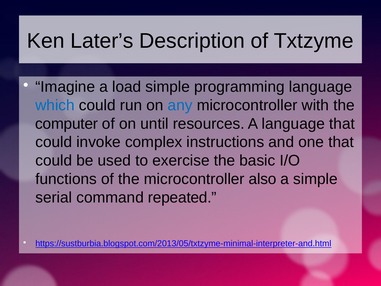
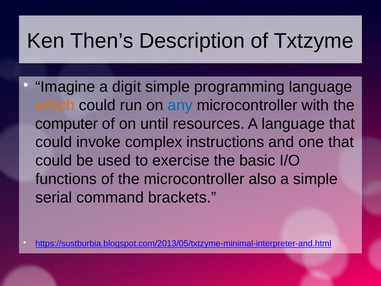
Later’s: Later’s -> Then’s
load: load -> digit
which colour: blue -> orange
repeated: repeated -> brackets
